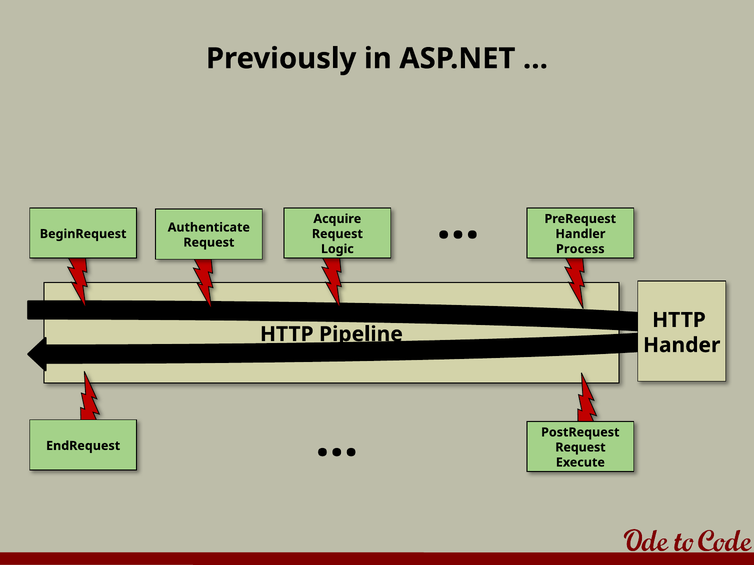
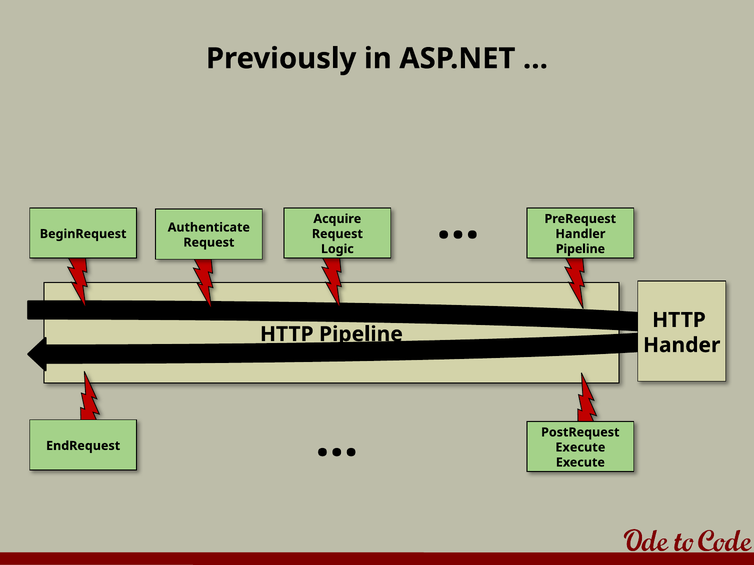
Process at (580, 249): Process -> Pipeline
Request at (580, 448): Request -> Execute
